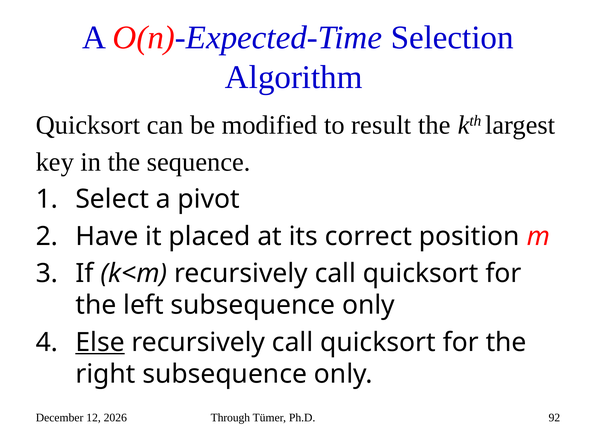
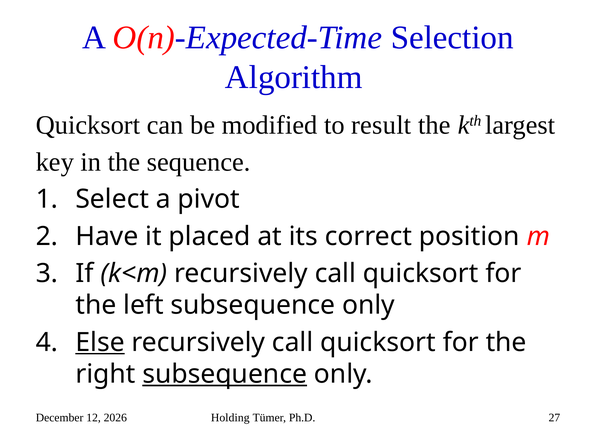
subsequence at (225, 374) underline: none -> present
Through: Through -> Holding
92: 92 -> 27
